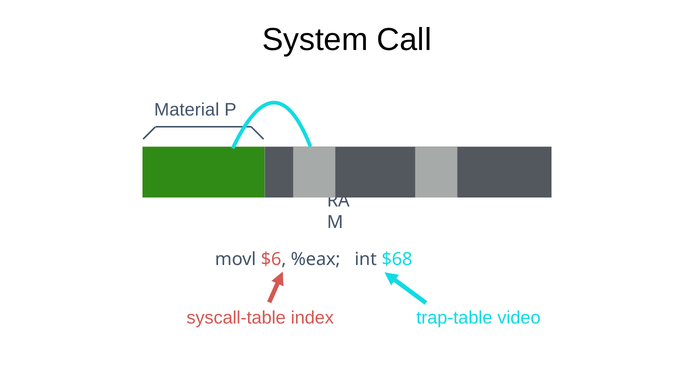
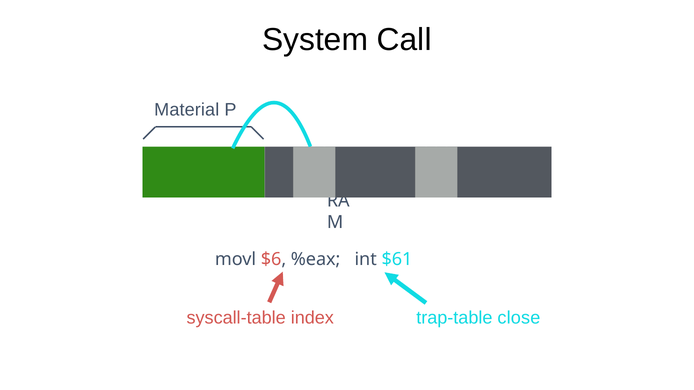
$68: $68 -> $61
video: video -> close
